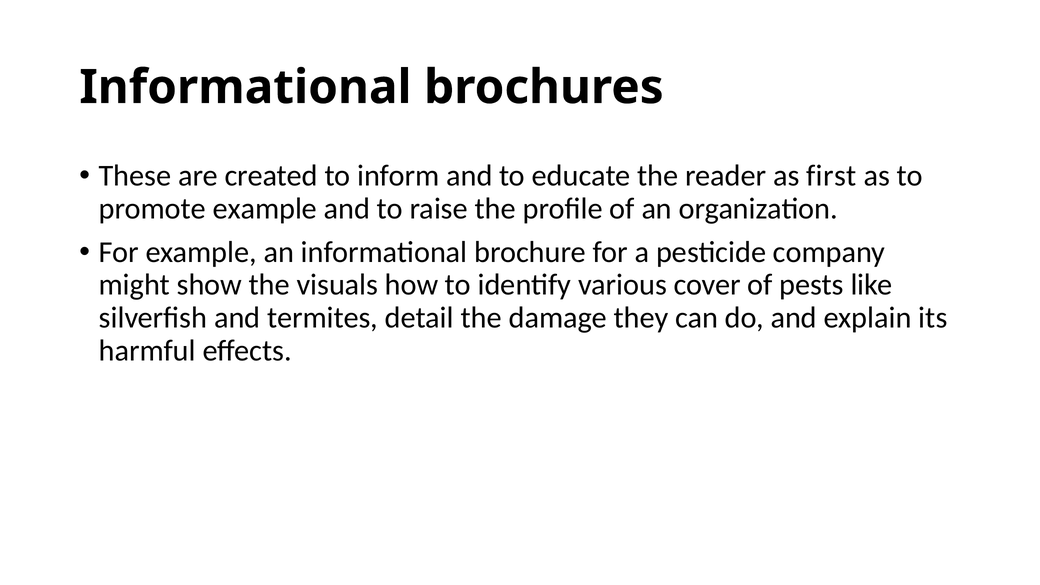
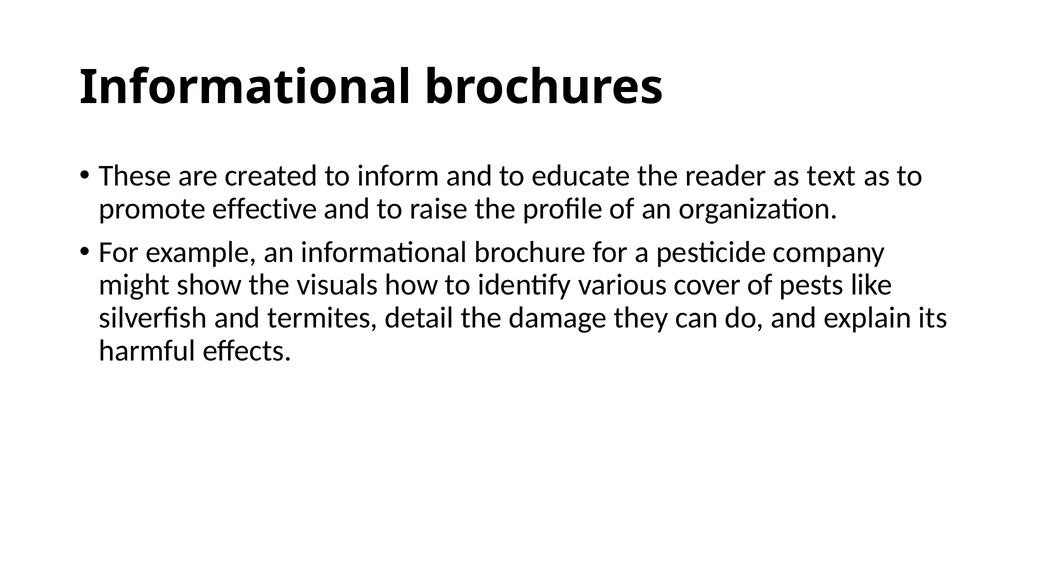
first: first -> text
promote example: example -> effective
